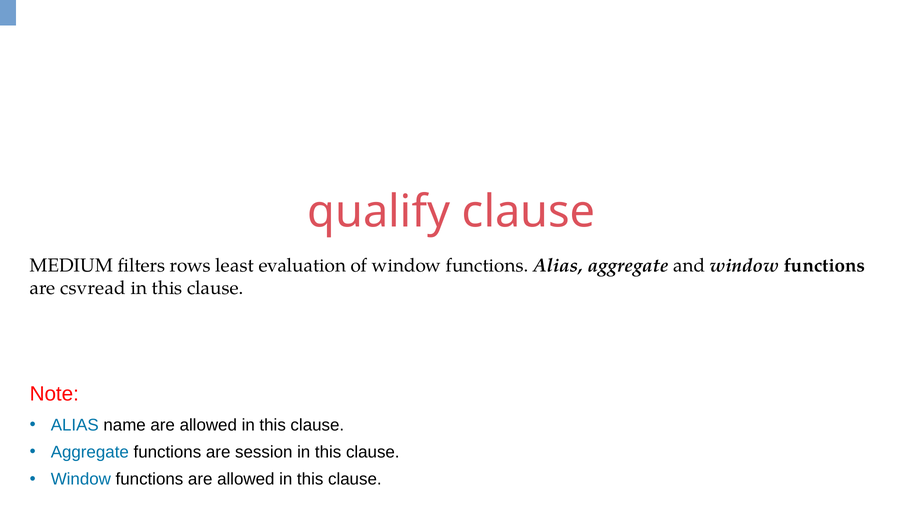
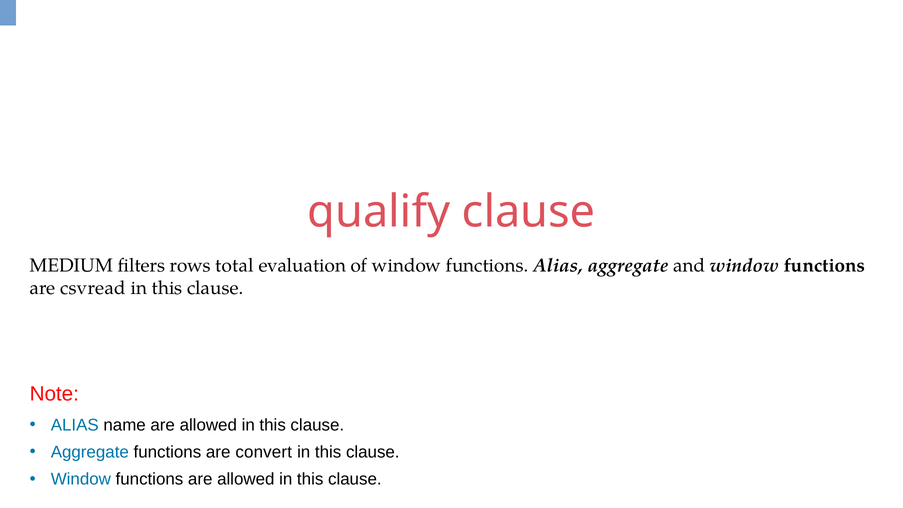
least: least -> total
session: session -> convert
